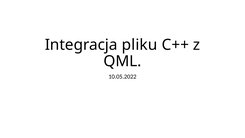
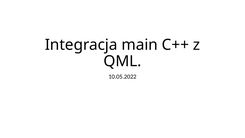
pliku: pliku -> main
